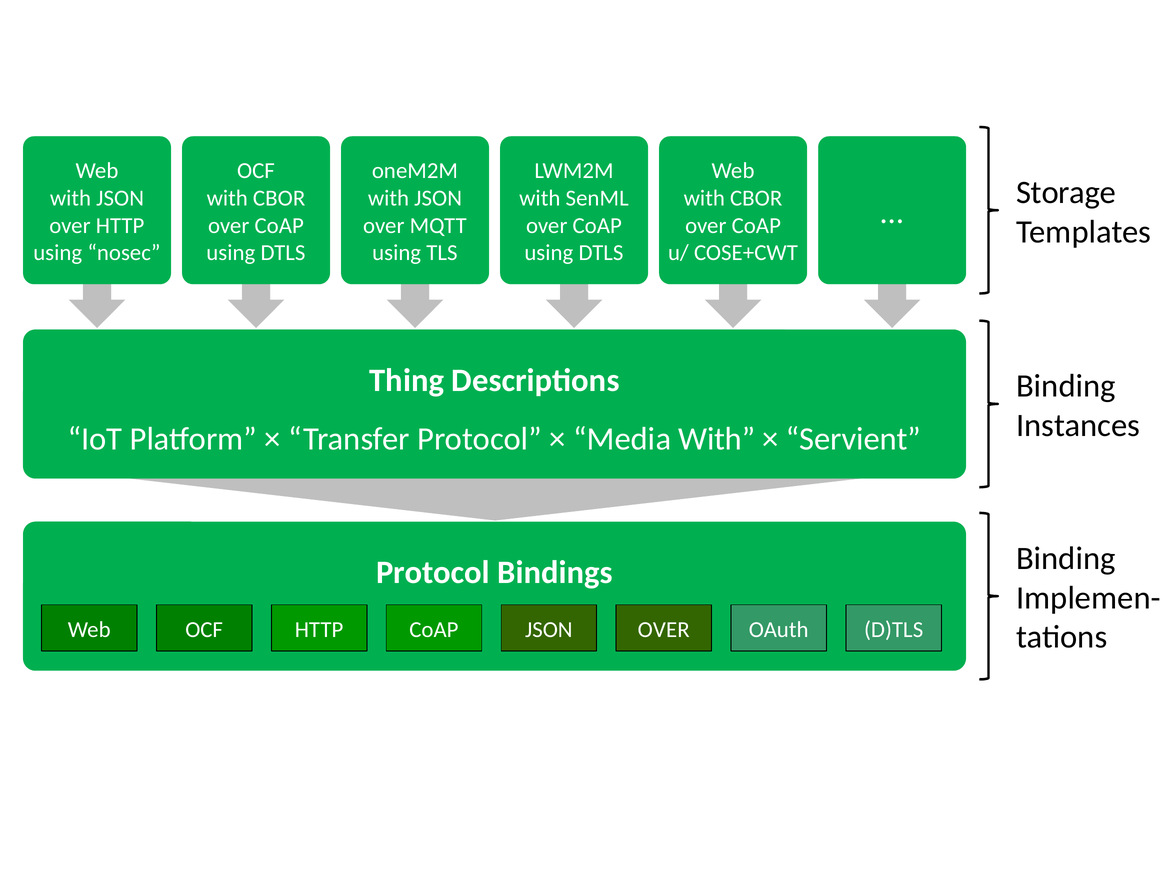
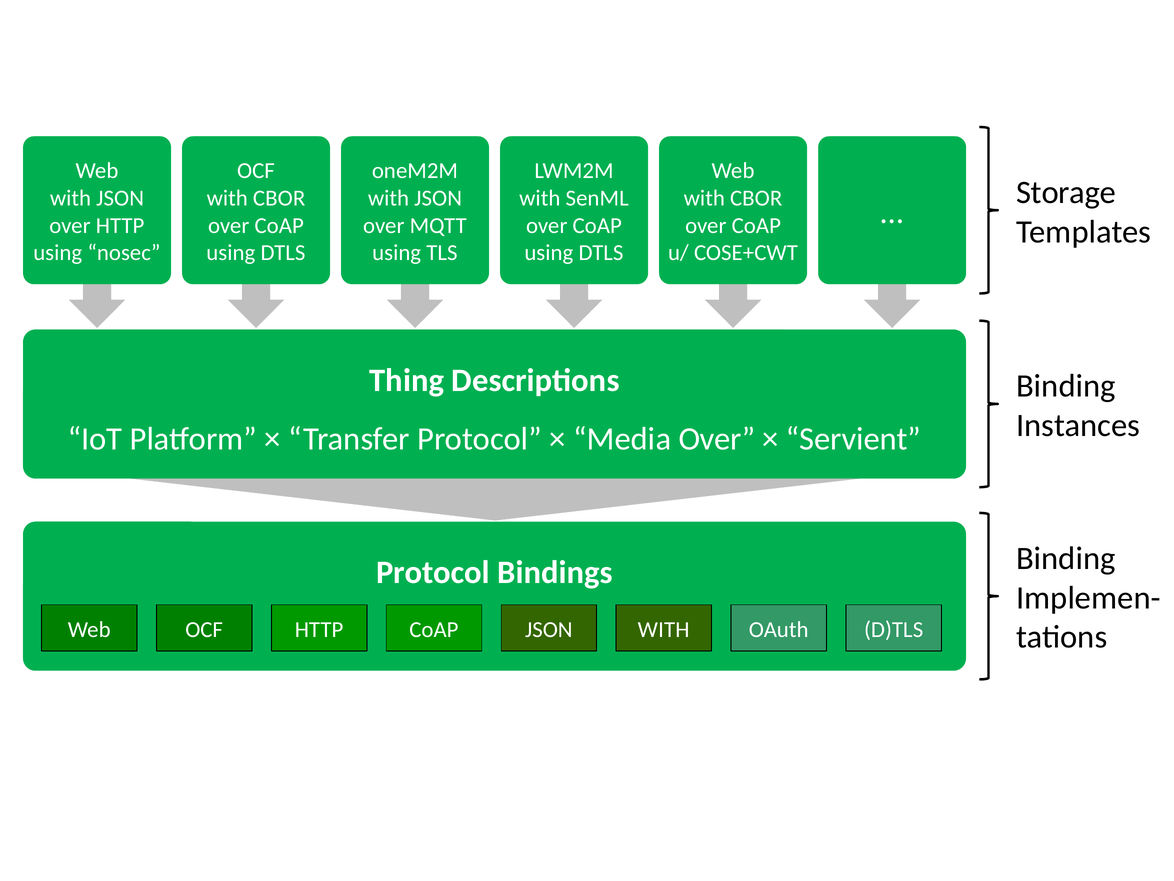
Media With: With -> Over
HTTP OVER: OVER -> WITH
